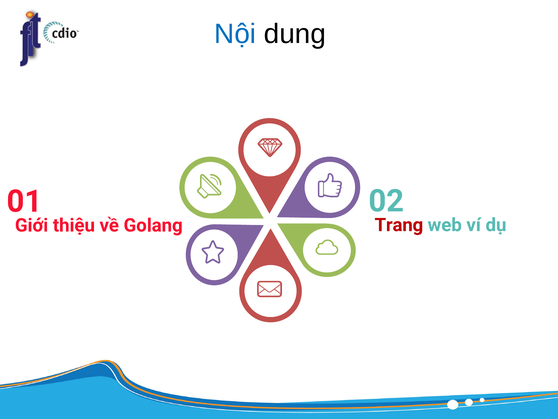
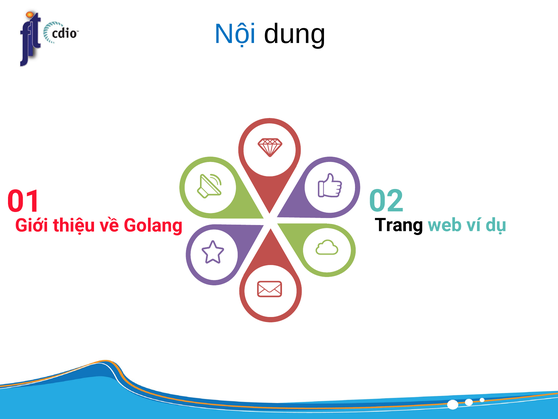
Trang colour: red -> black
